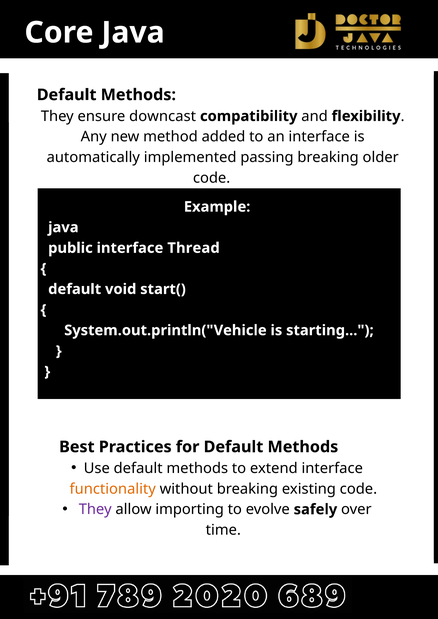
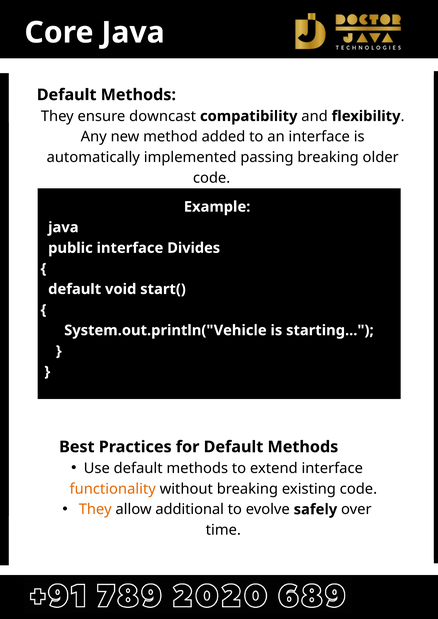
Thread: Thread -> Divides
They at (95, 510) colour: purple -> orange
importing: importing -> additional
